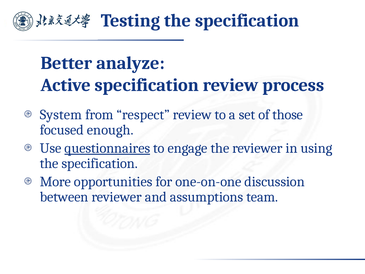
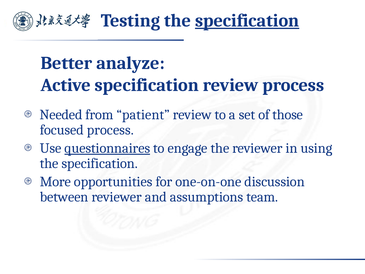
specification at (247, 20) underline: none -> present
System: System -> Needed
respect: respect -> patient
focused enough: enough -> process
